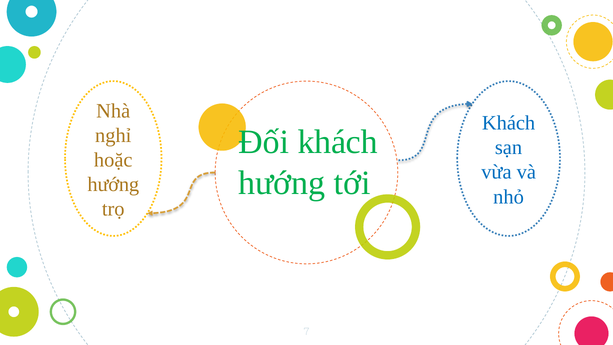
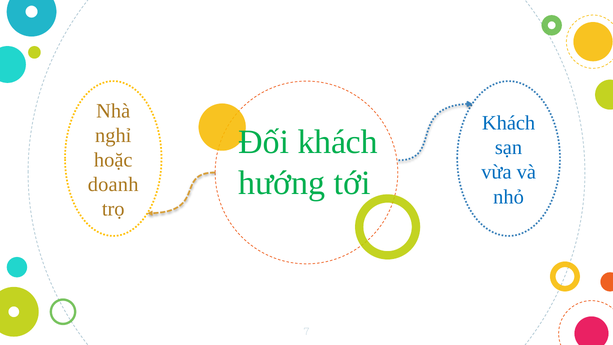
hướng at (113, 184): hướng -> doanh
